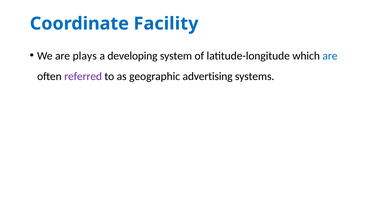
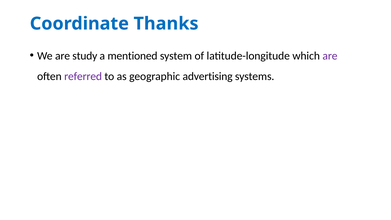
Facility: Facility -> Thanks
plays: plays -> study
developing: developing -> mentioned
are at (330, 56) colour: blue -> purple
